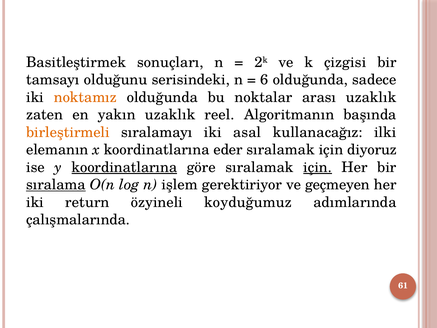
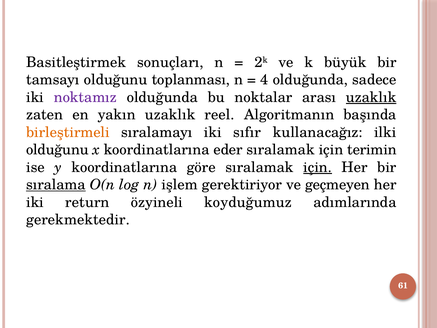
çizgisi: çizgisi -> büyük
serisindeki: serisindeki -> toplanması
6: 6 -> 4
noktamız colour: orange -> purple
uzaklık at (371, 97) underline: none -> present
asal: asal -> sıfır
elemanın at (57, 150): elemanın -> olduğunu
diyoruz: diyoruz -> terimin
koordinatlarına at (124, 167) underline: present -> none
çalışmalarında: çalışmalarında -> gerekmektedir
